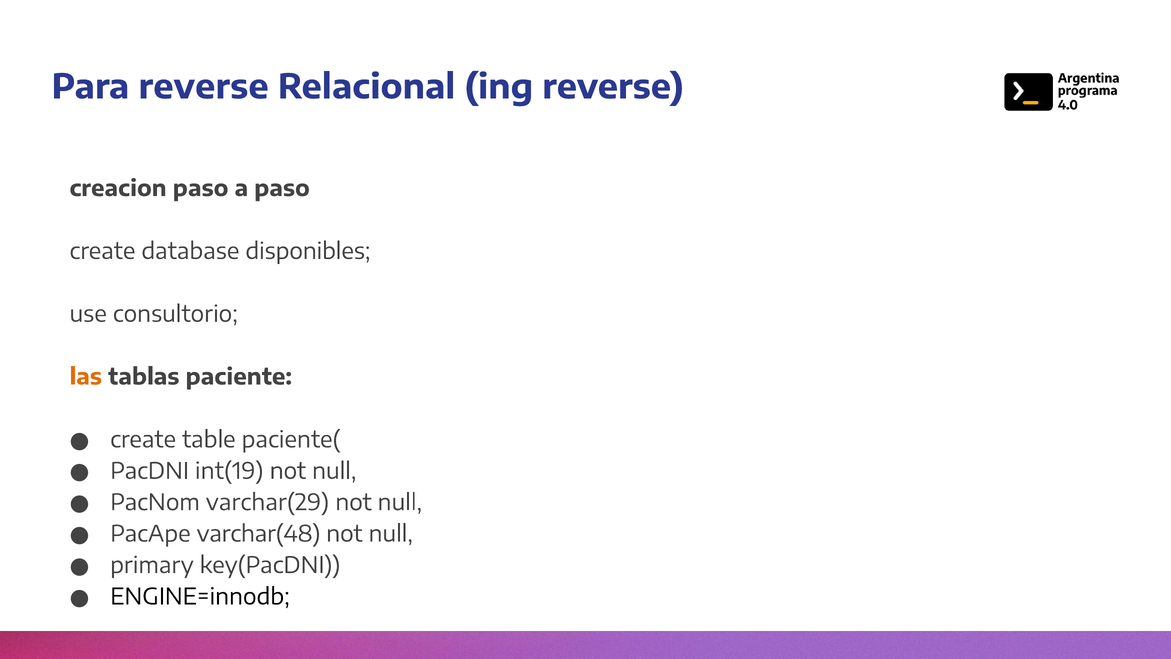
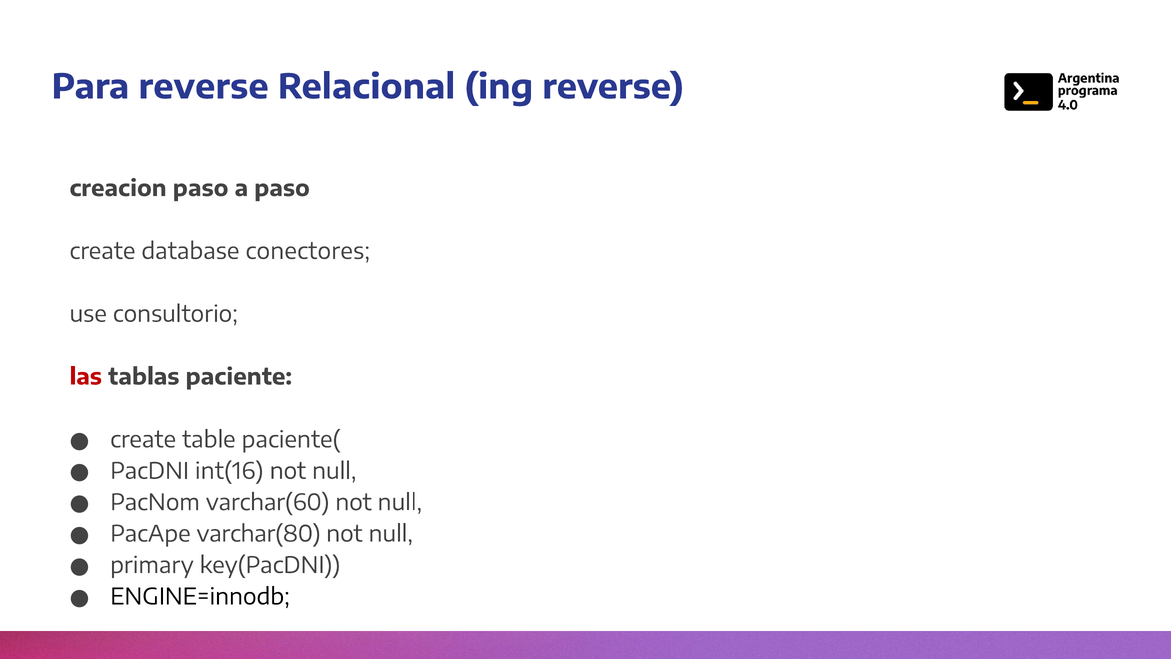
disponibles: disponibles -> conectores
las colour: orange -> red
int(19: int(19 -> int(16
varchar(29: varchar(29 -> varchar(60
varchar(48: varchar(48 -> varchar(80
